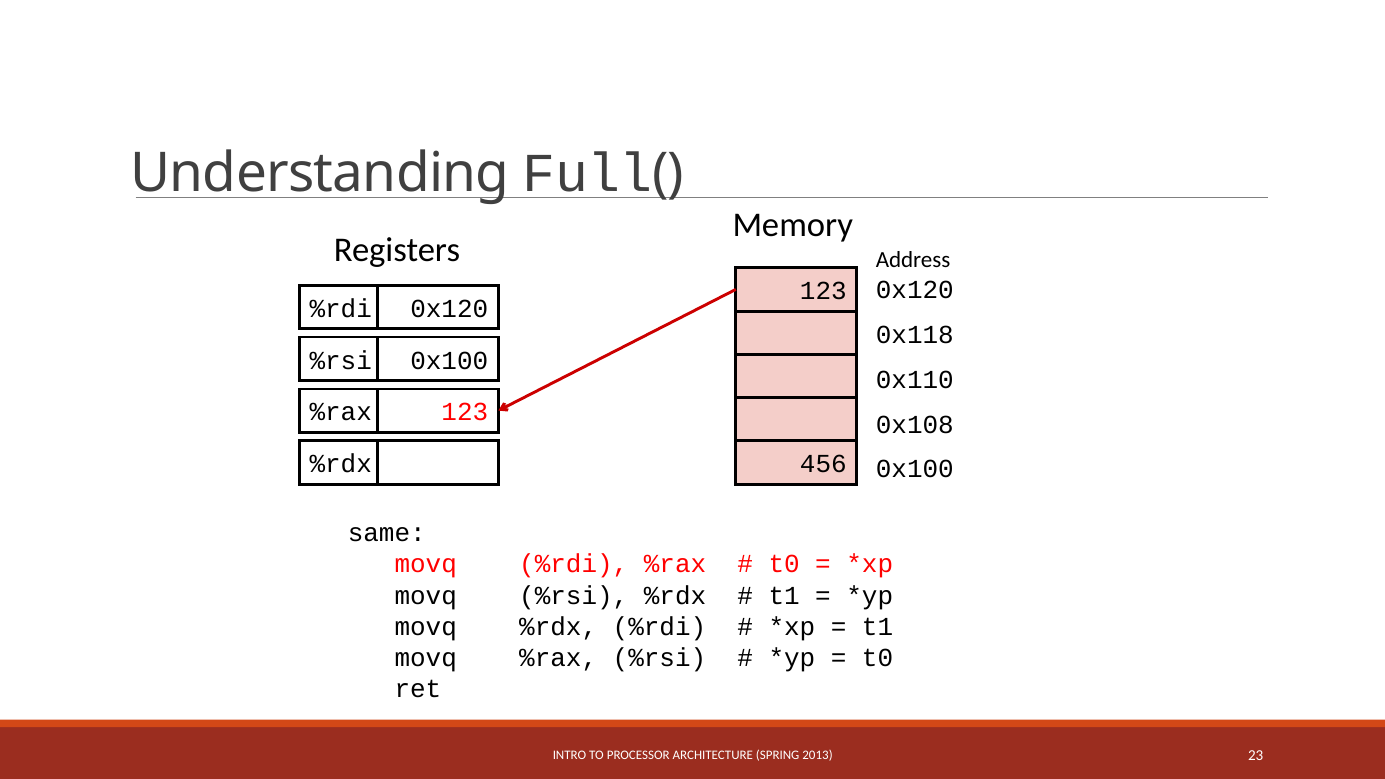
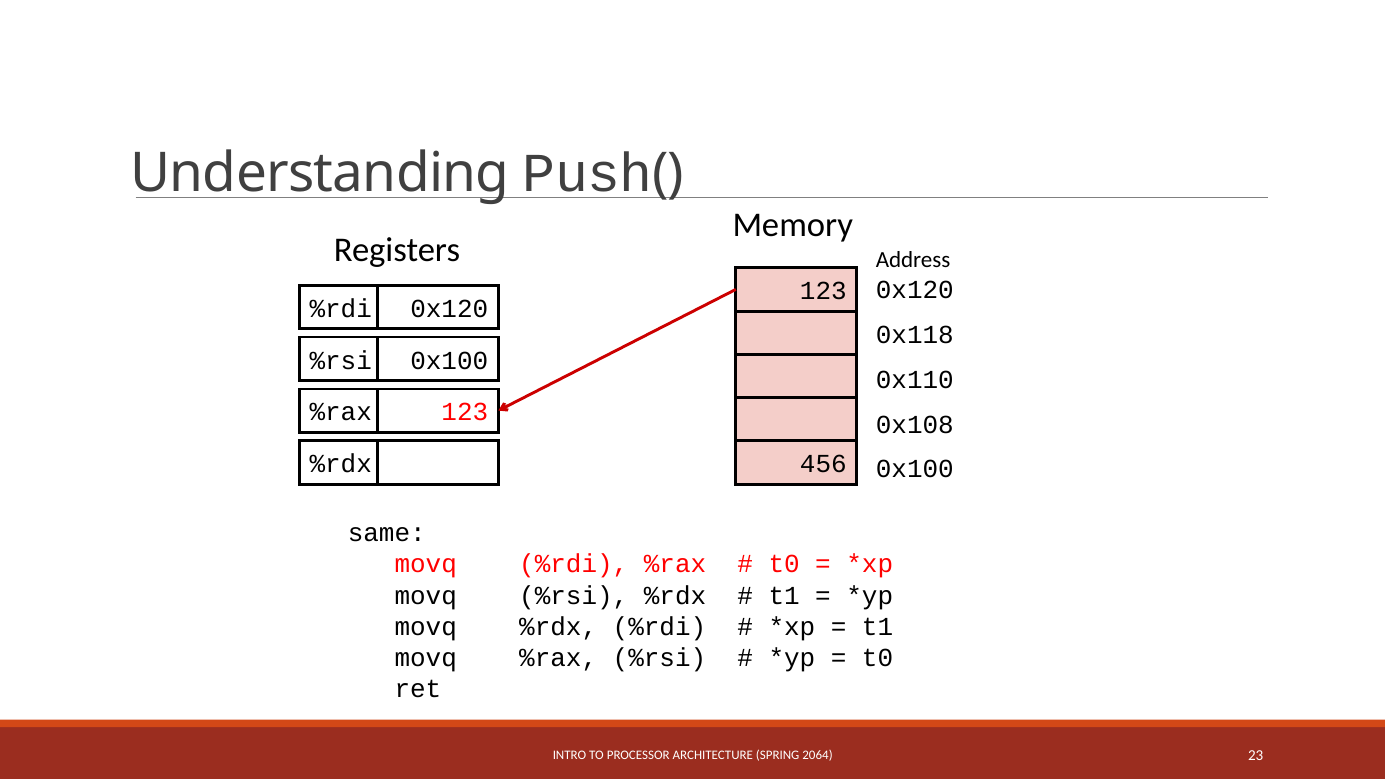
Full: Full -> Push
2013: 2013 -> 2064
